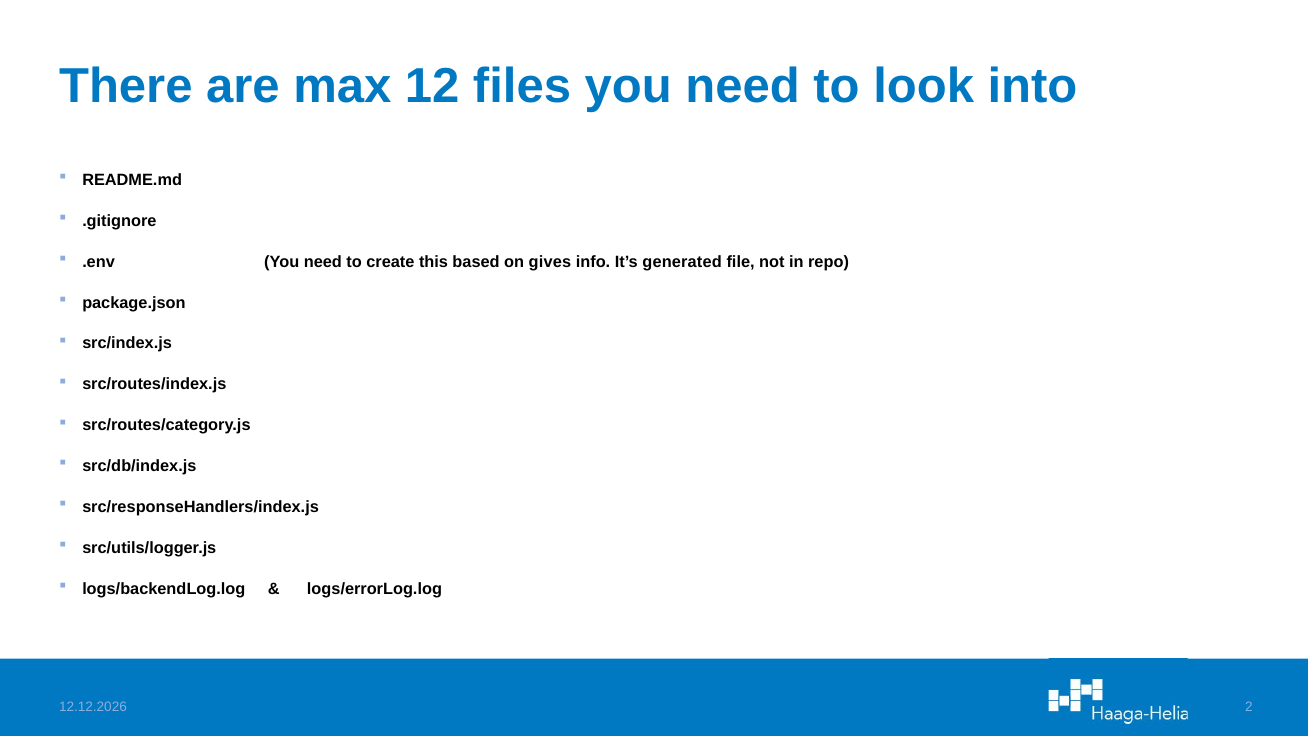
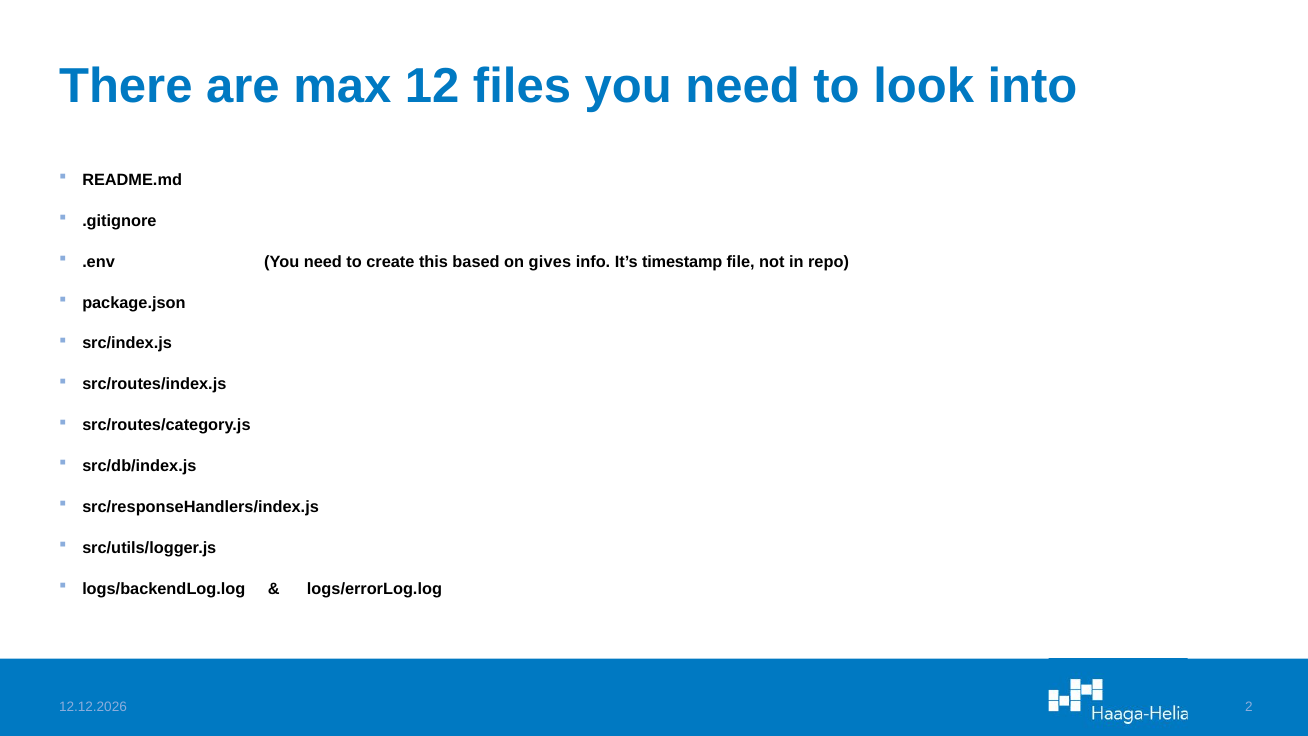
generated: generated -> timestamp
